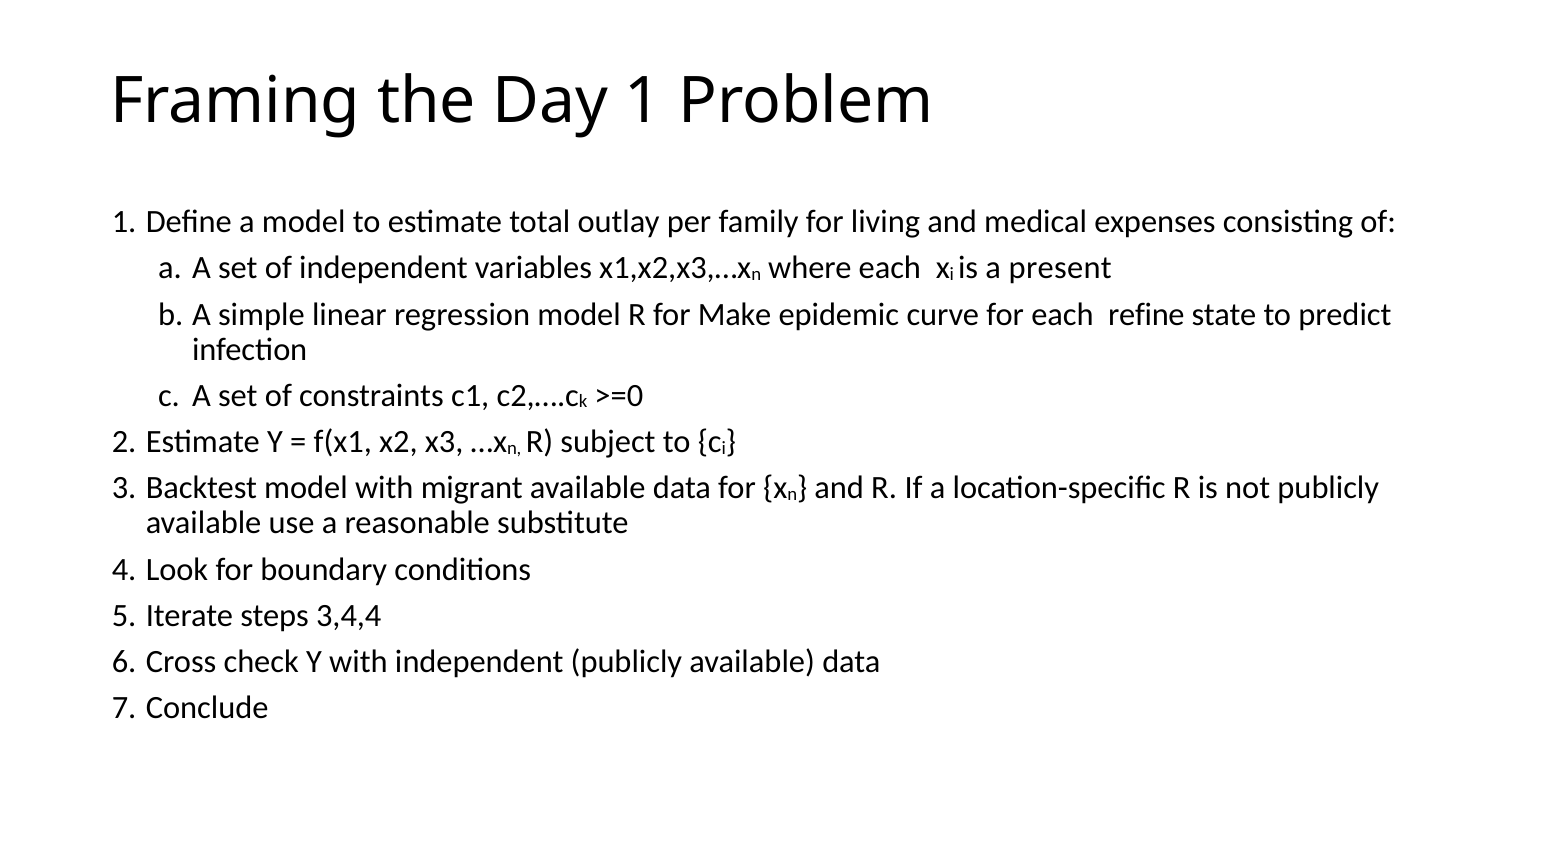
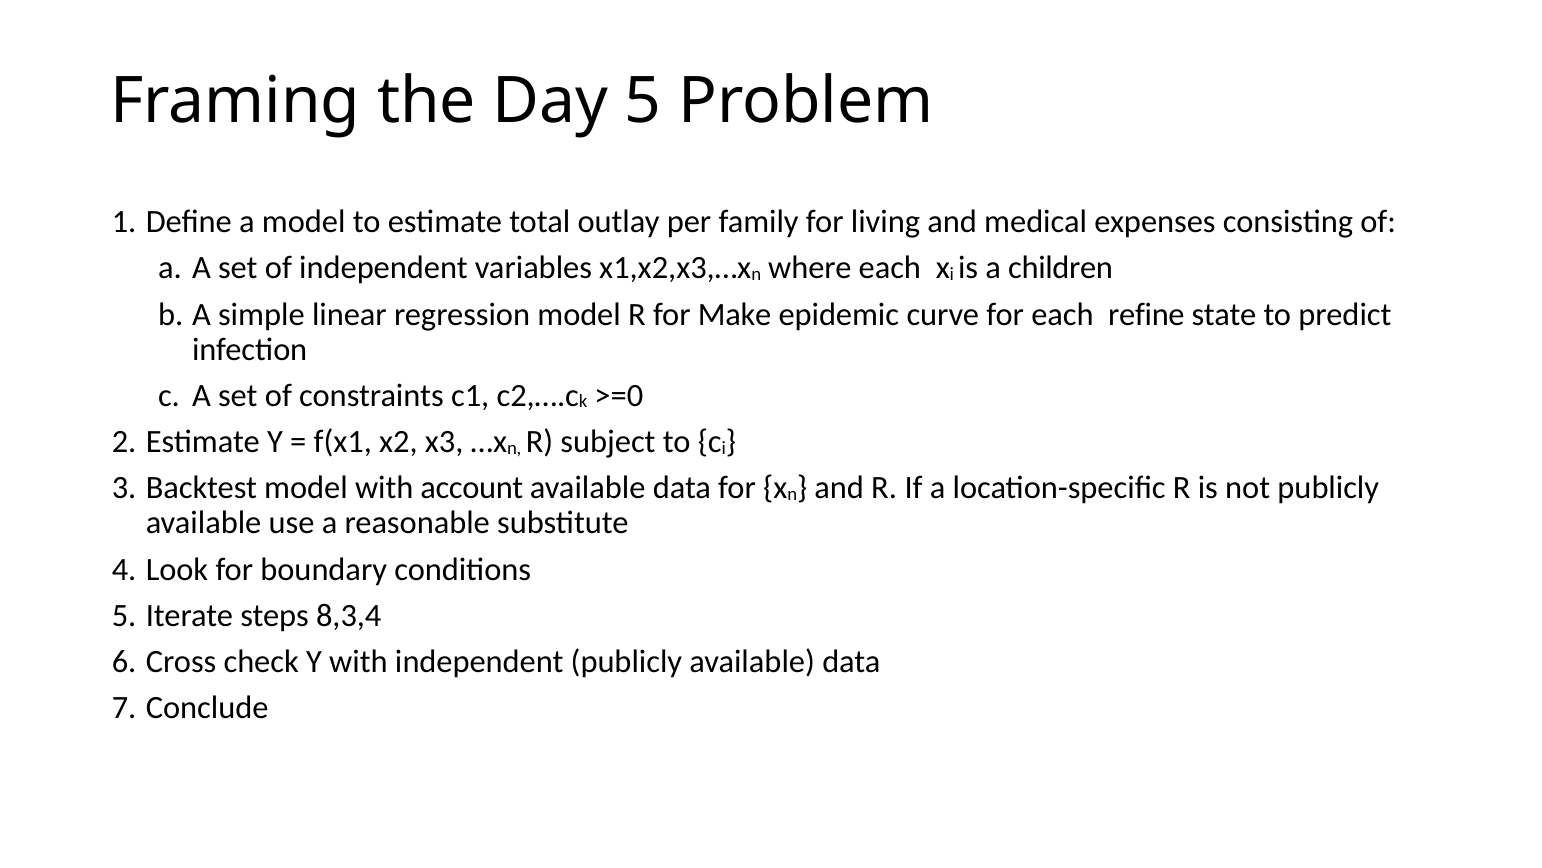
Day 1: 1 -> 5
present: present -> children
migrant: migrant -> account
3,4,4: 3,4,4 -> 8,3,4
